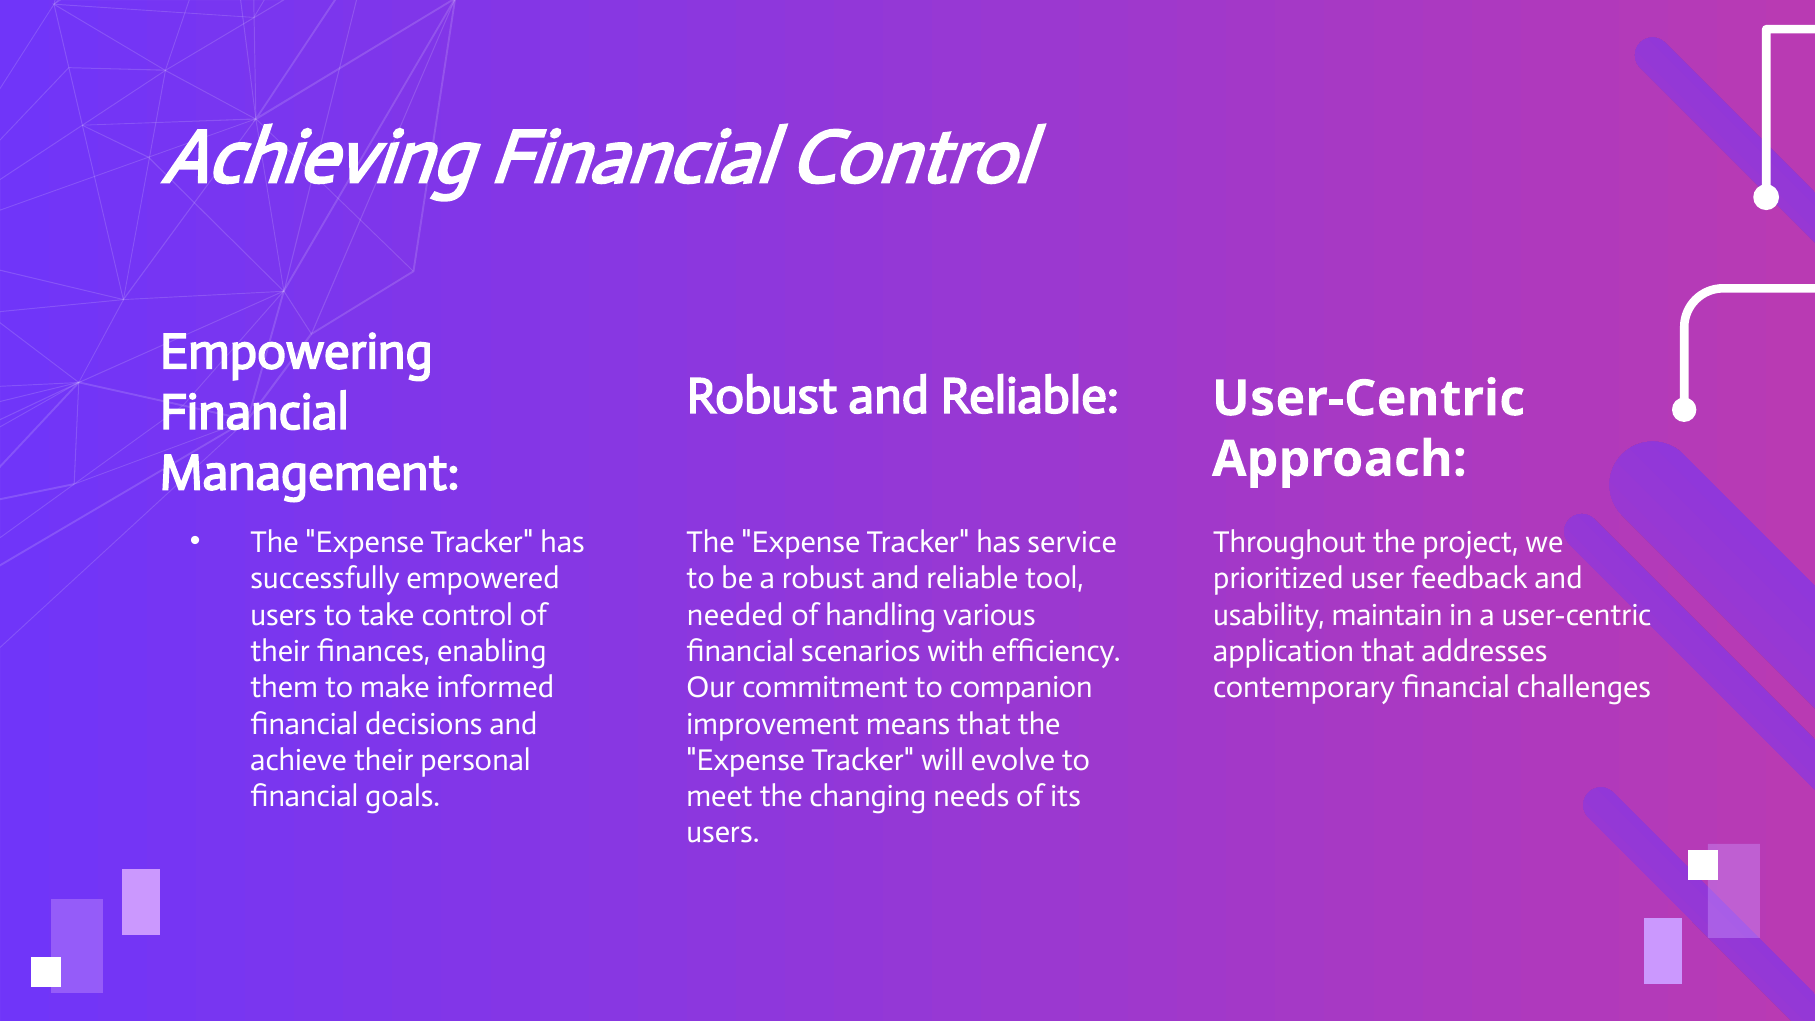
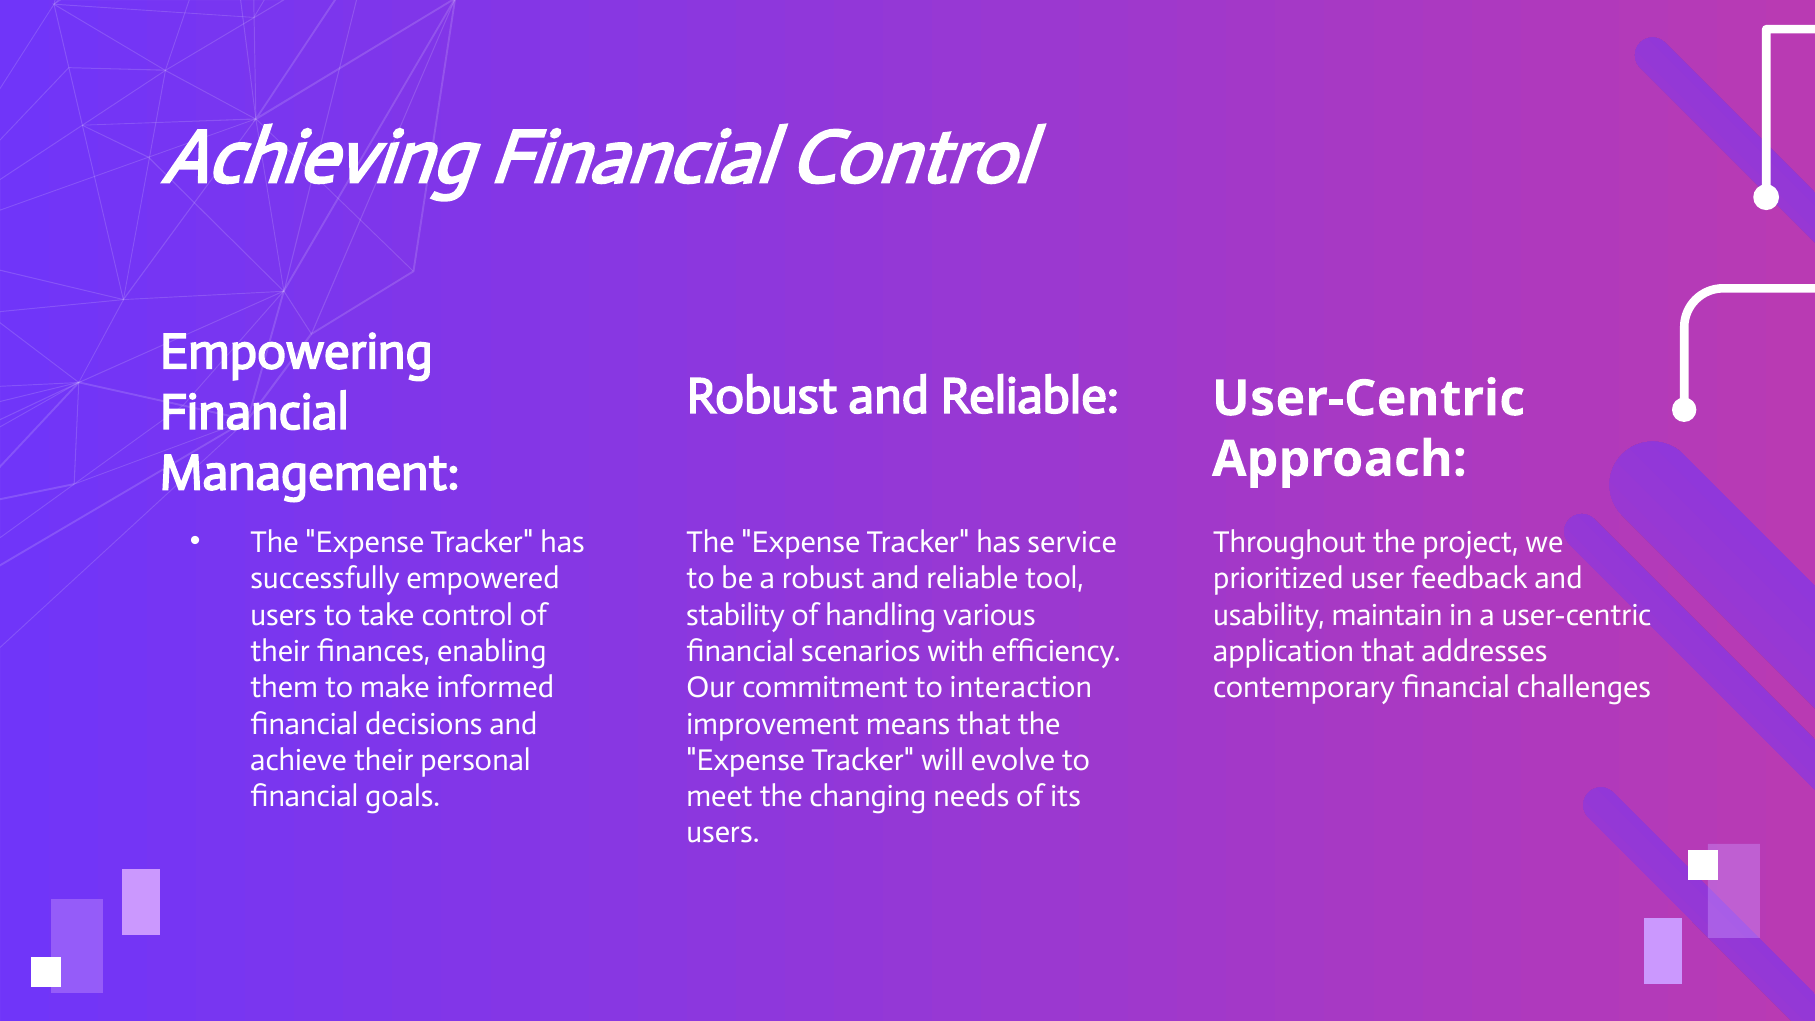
needed: needed -> stability
companion: companion -> interaction
